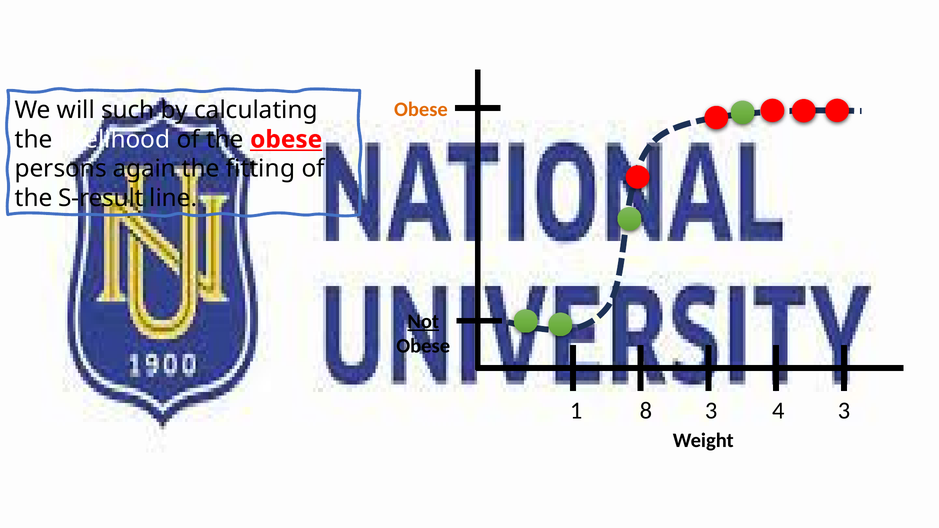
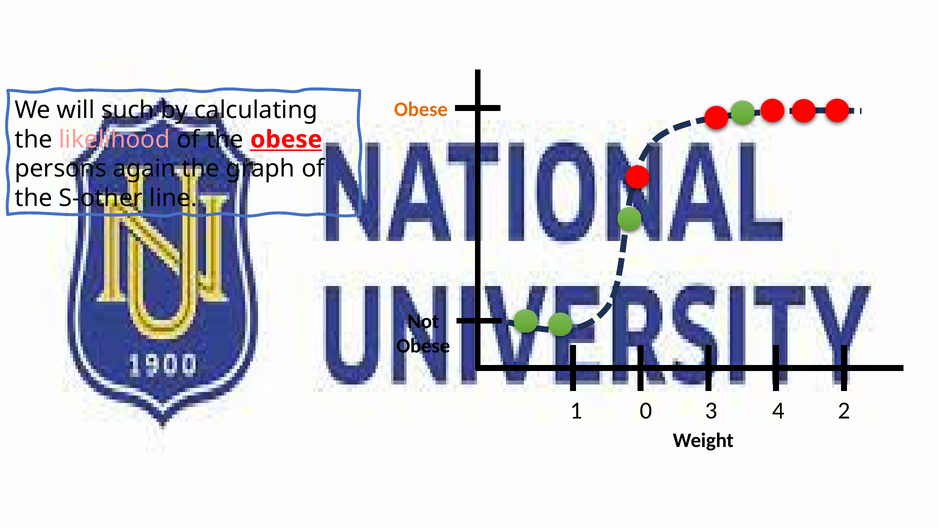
likelihood colour: white -> pink
fitting: fitting -> graph
S-result: S-result -> S-other
Not underline: present -> none
4 3: 3 -> 2
8: 8 -> 0
